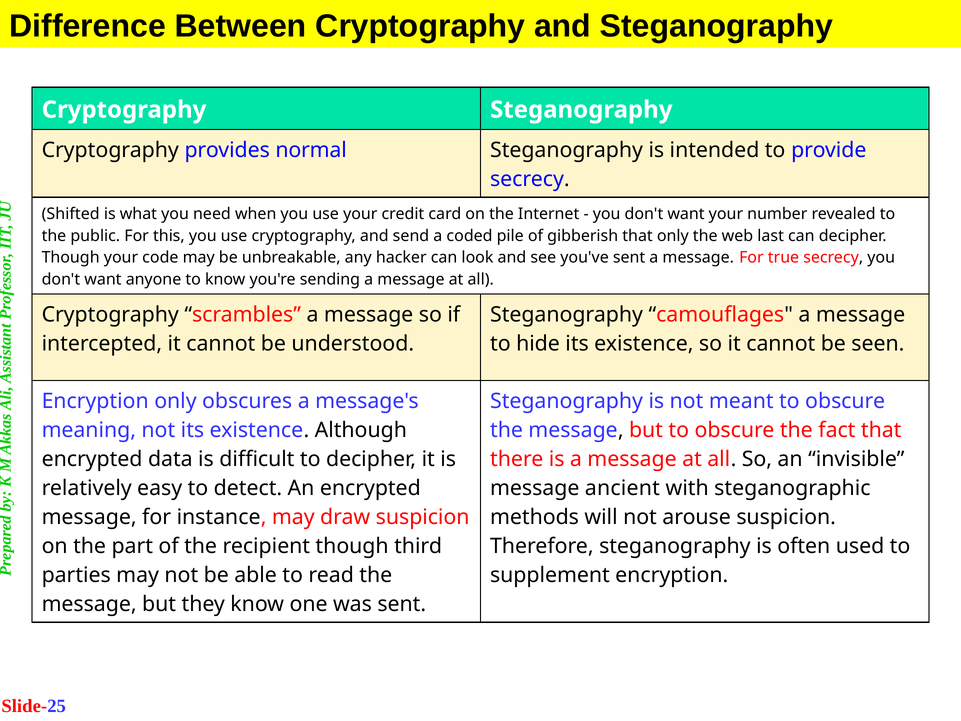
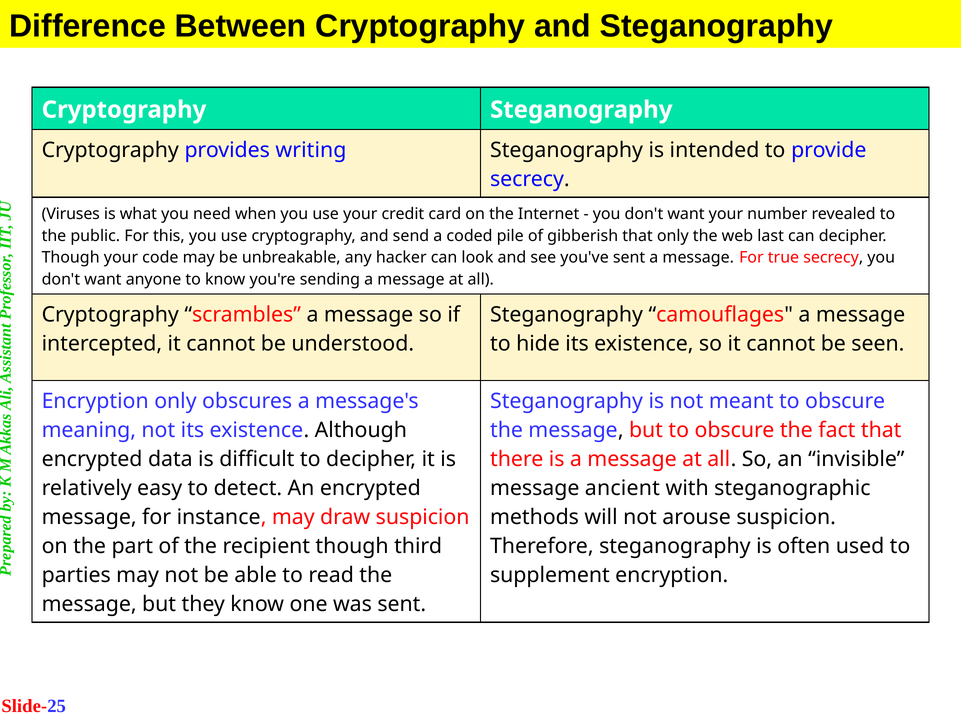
normal: normal -> writing
Shifted: Shifted -> Viruses
